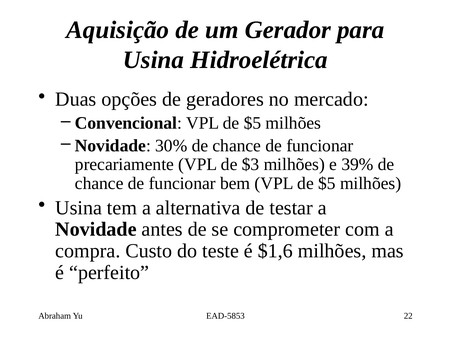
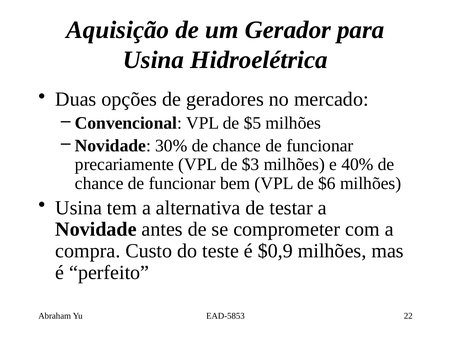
39%: 39% -> 40%
bem VPL de $5: $5 -> $6
$1,6: $1,6 -> $0,9
